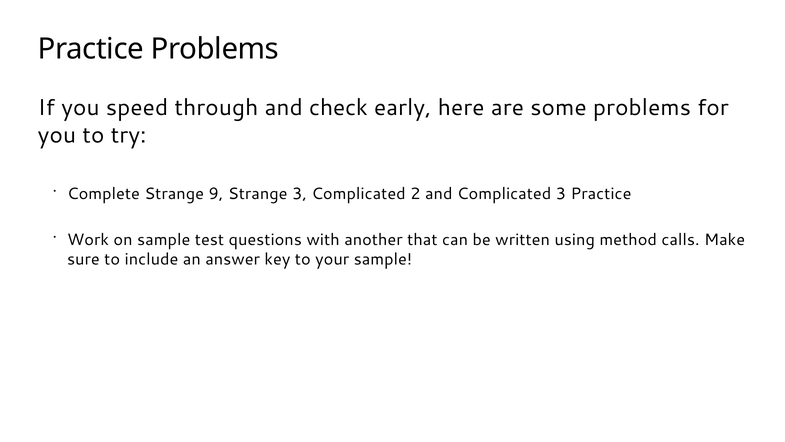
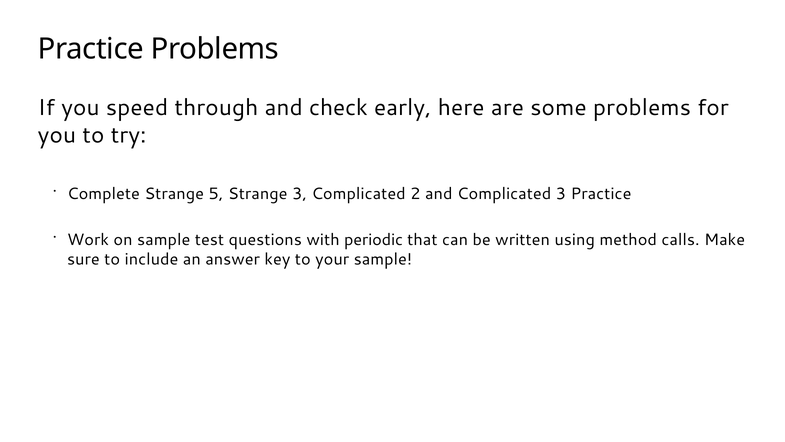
9: 9 -> 5
another: another -> periodic
